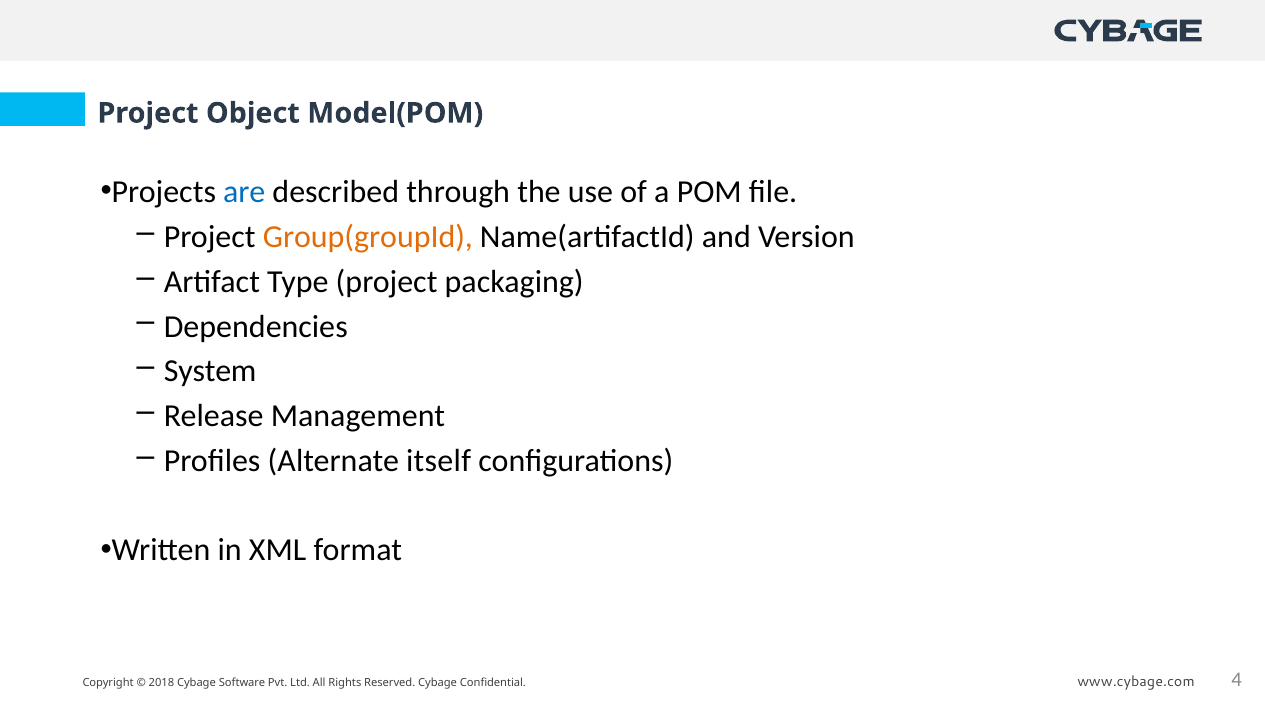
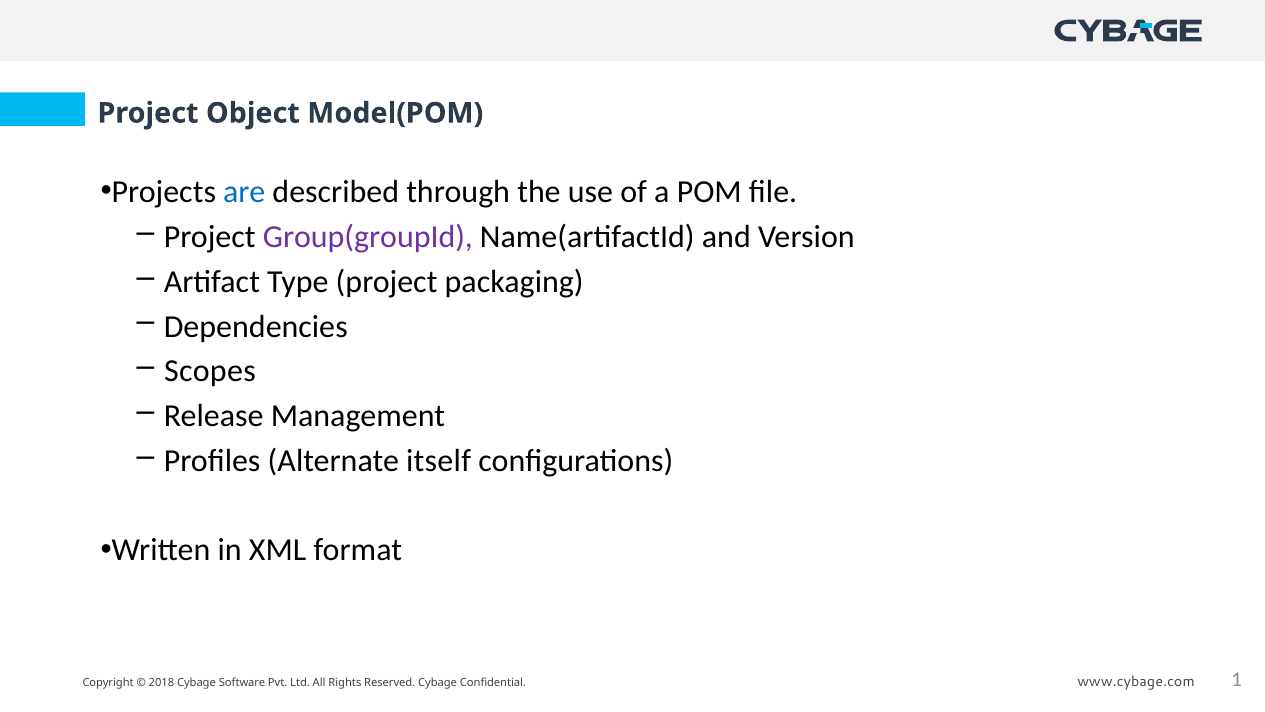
Group(groupId colour: orange -> purple
System: System -> Scopes
4: 4 -> 1
